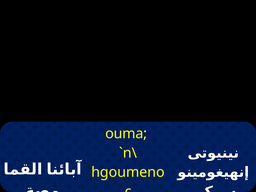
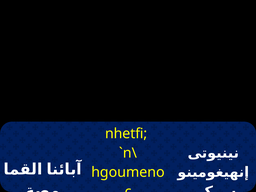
ouma: ouma -> nhetfi
